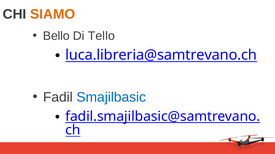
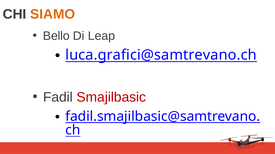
Tello: Tello -> Leap
luca.libreria@samtrevano.ch: luca.libreria@samtrevano.ch -> luca.grafici@samtrevano.ch
Smajilbasic colour: blue -> red
